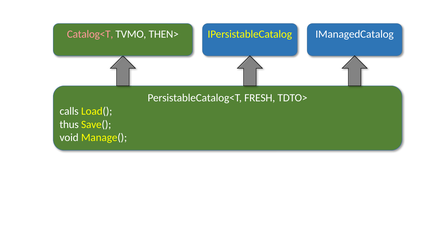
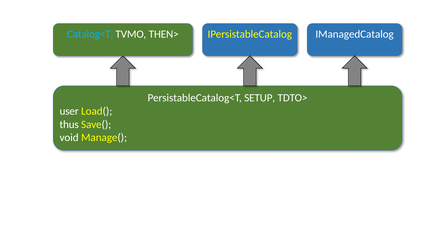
Catalog<T colour: pink -> light blue
FRESH: FRESH -> SETUP
calls: calls -> user
